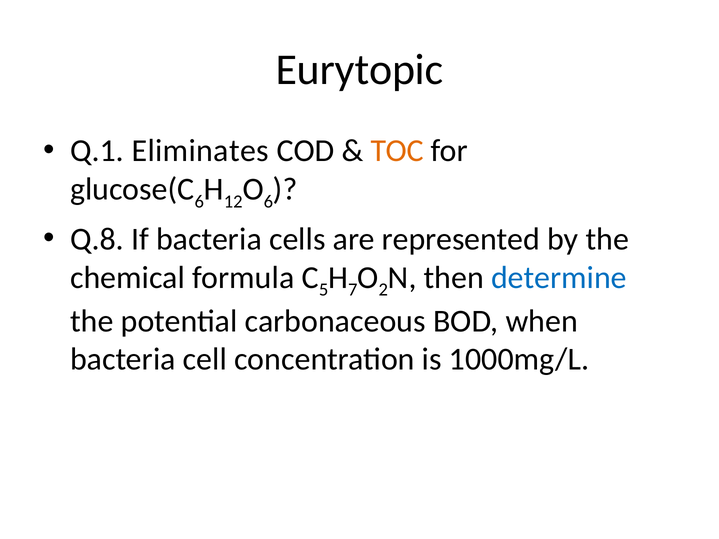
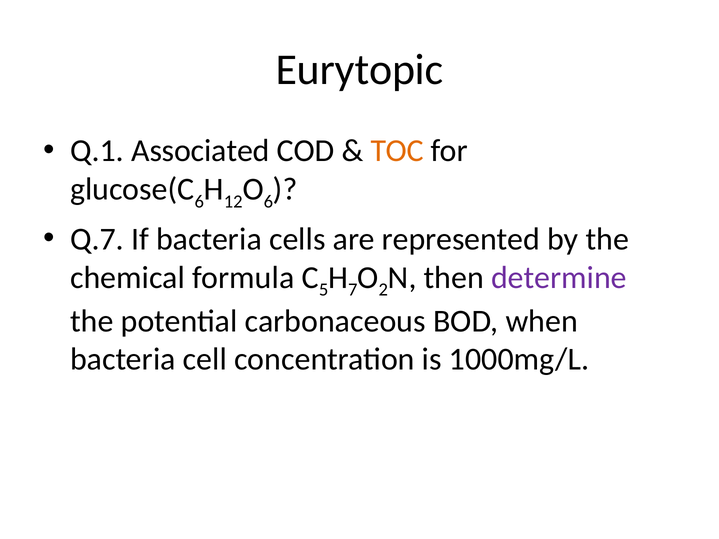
Eliminates: Eliminates -> Associated
Q.8: Q.8 -> Q.7
determine colour: blue -> purple
